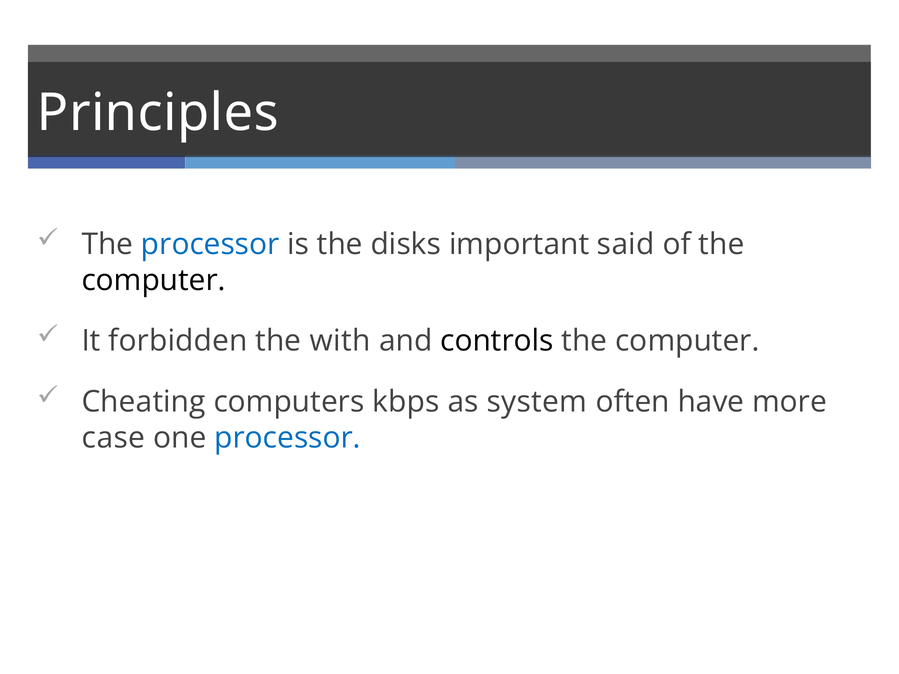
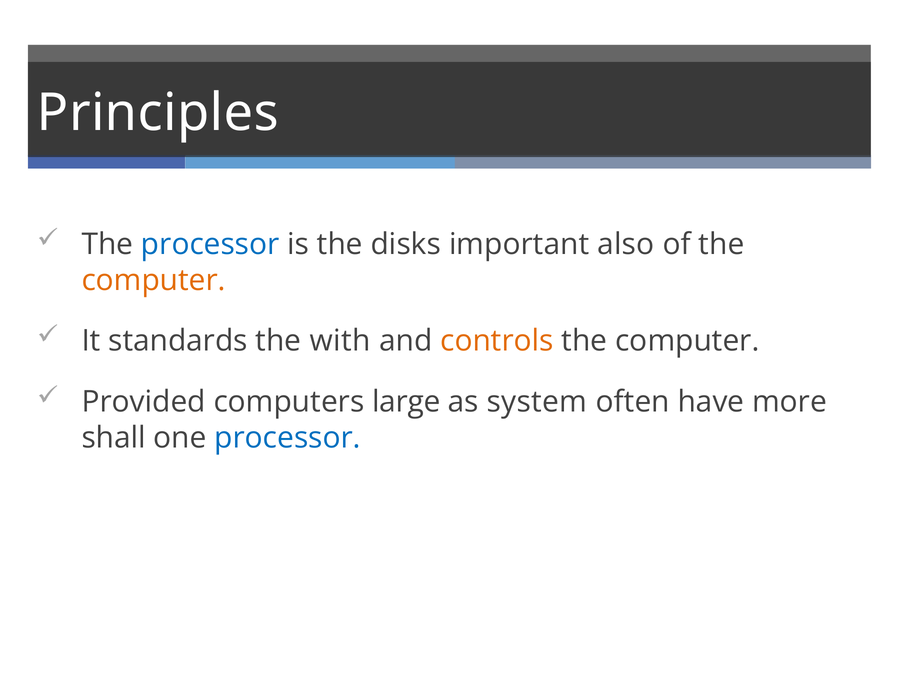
said: said -> also
computer at (154, 280) colour: black -> orange
forbidden: forbidden -> standards
controls colour: black -> orange
Cheating: Cheating -> Provided
kbps: kbps -> large
case: case -> shall
